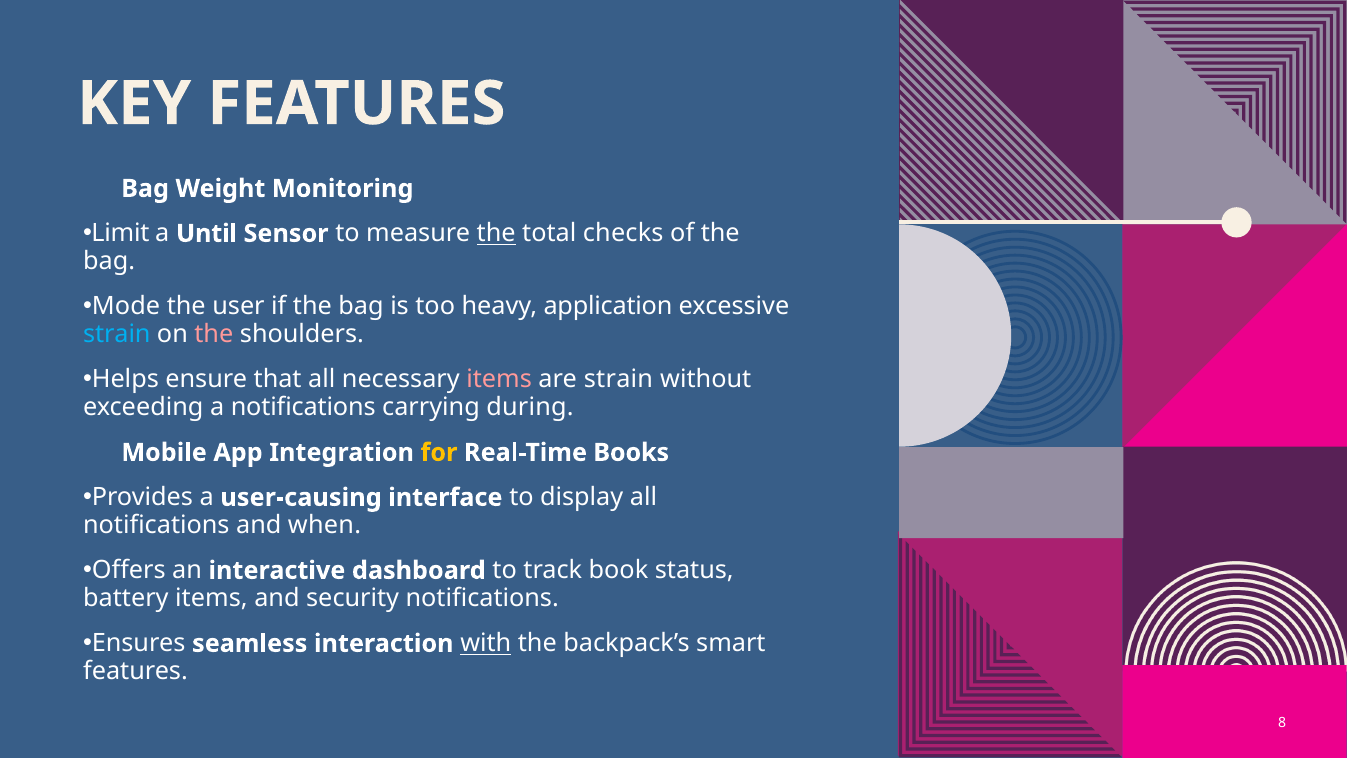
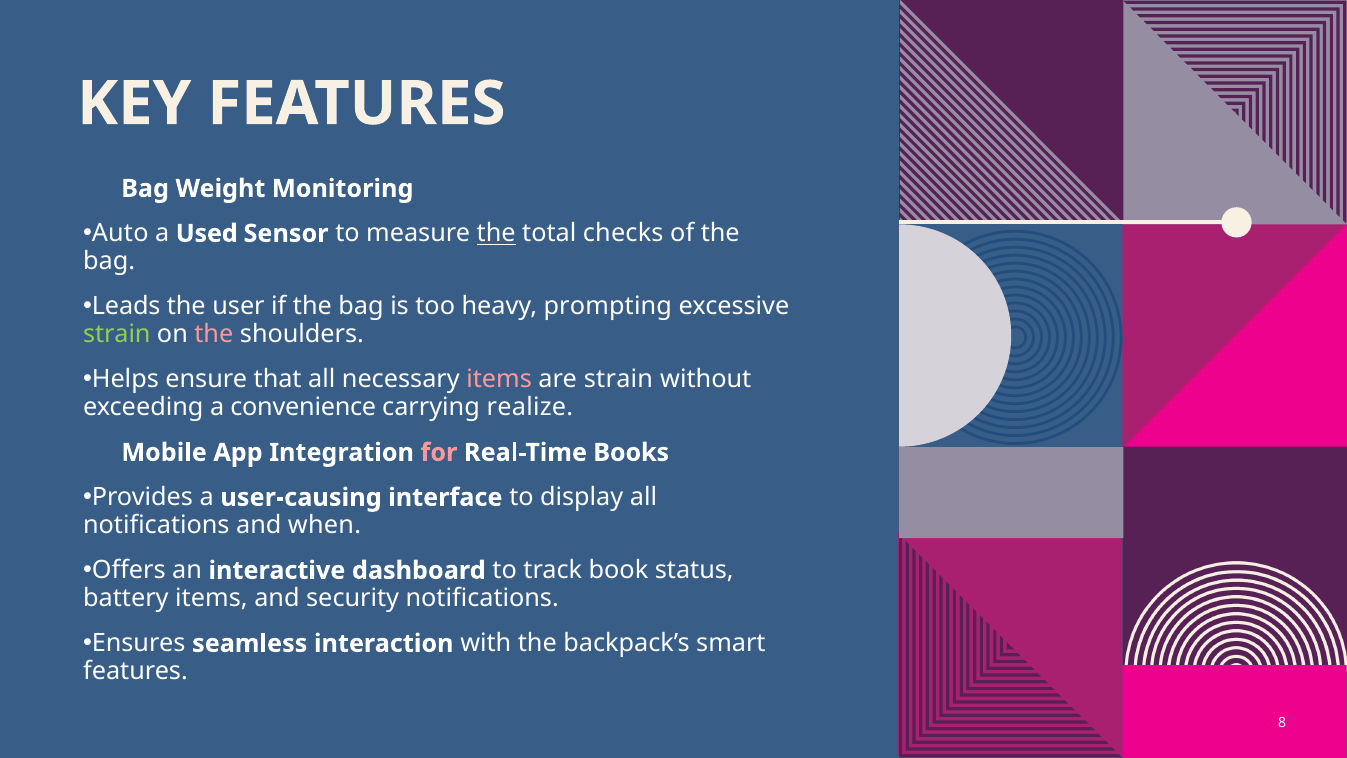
Limit: Limit -> Auto
Until: Until -> Used
Mode: Mode -> Leads
application: application -> prompting
strain at (117, 334) colour: light blue -> light green
a notifications: notifications -> convenience
during: during -> realize
for colour: yellow -> pink
with underline: present -> none
